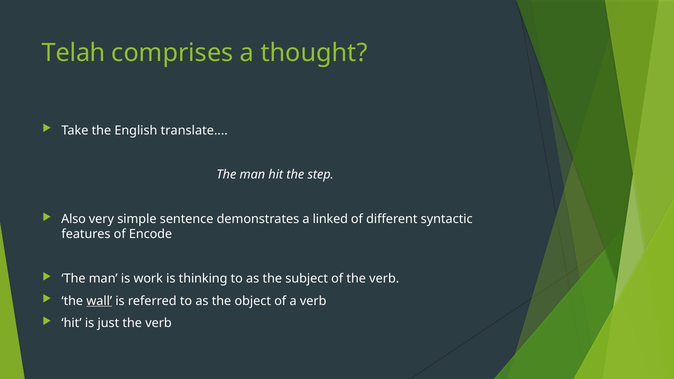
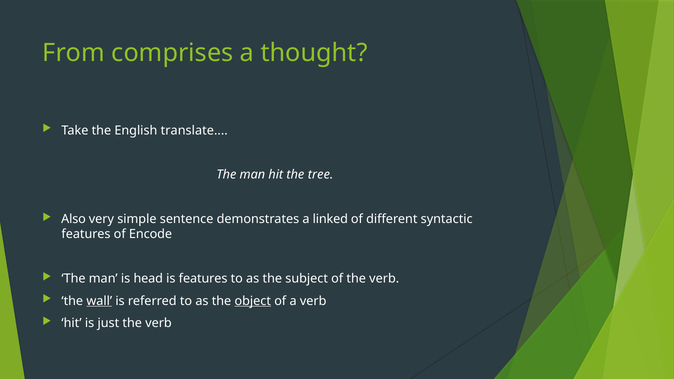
Telah: Telah -> From
step: step -> tree
work: work -> head
is thinking: thinking -> features
object underline: none -> present
